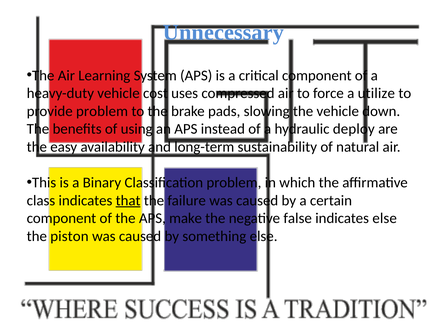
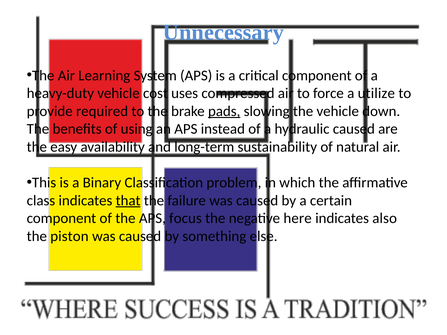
provide problem: problem -> required
pads underline: none -> present
hydraulic deploy: deploy -> caused
make: make -> focus
false: false -> here
indicates else: else -> also
